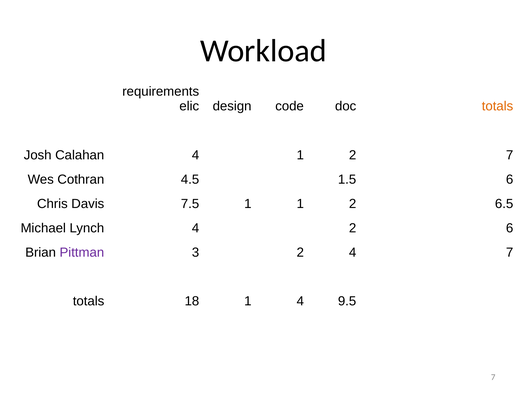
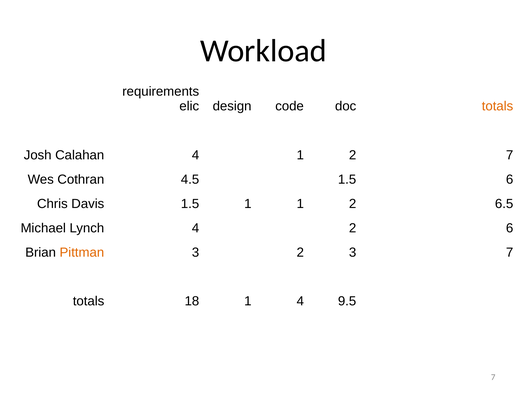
Davis 7.5: 7.5 -> 1.5
Pittman colour: purple -> orange
2 4: 4 -> 3
